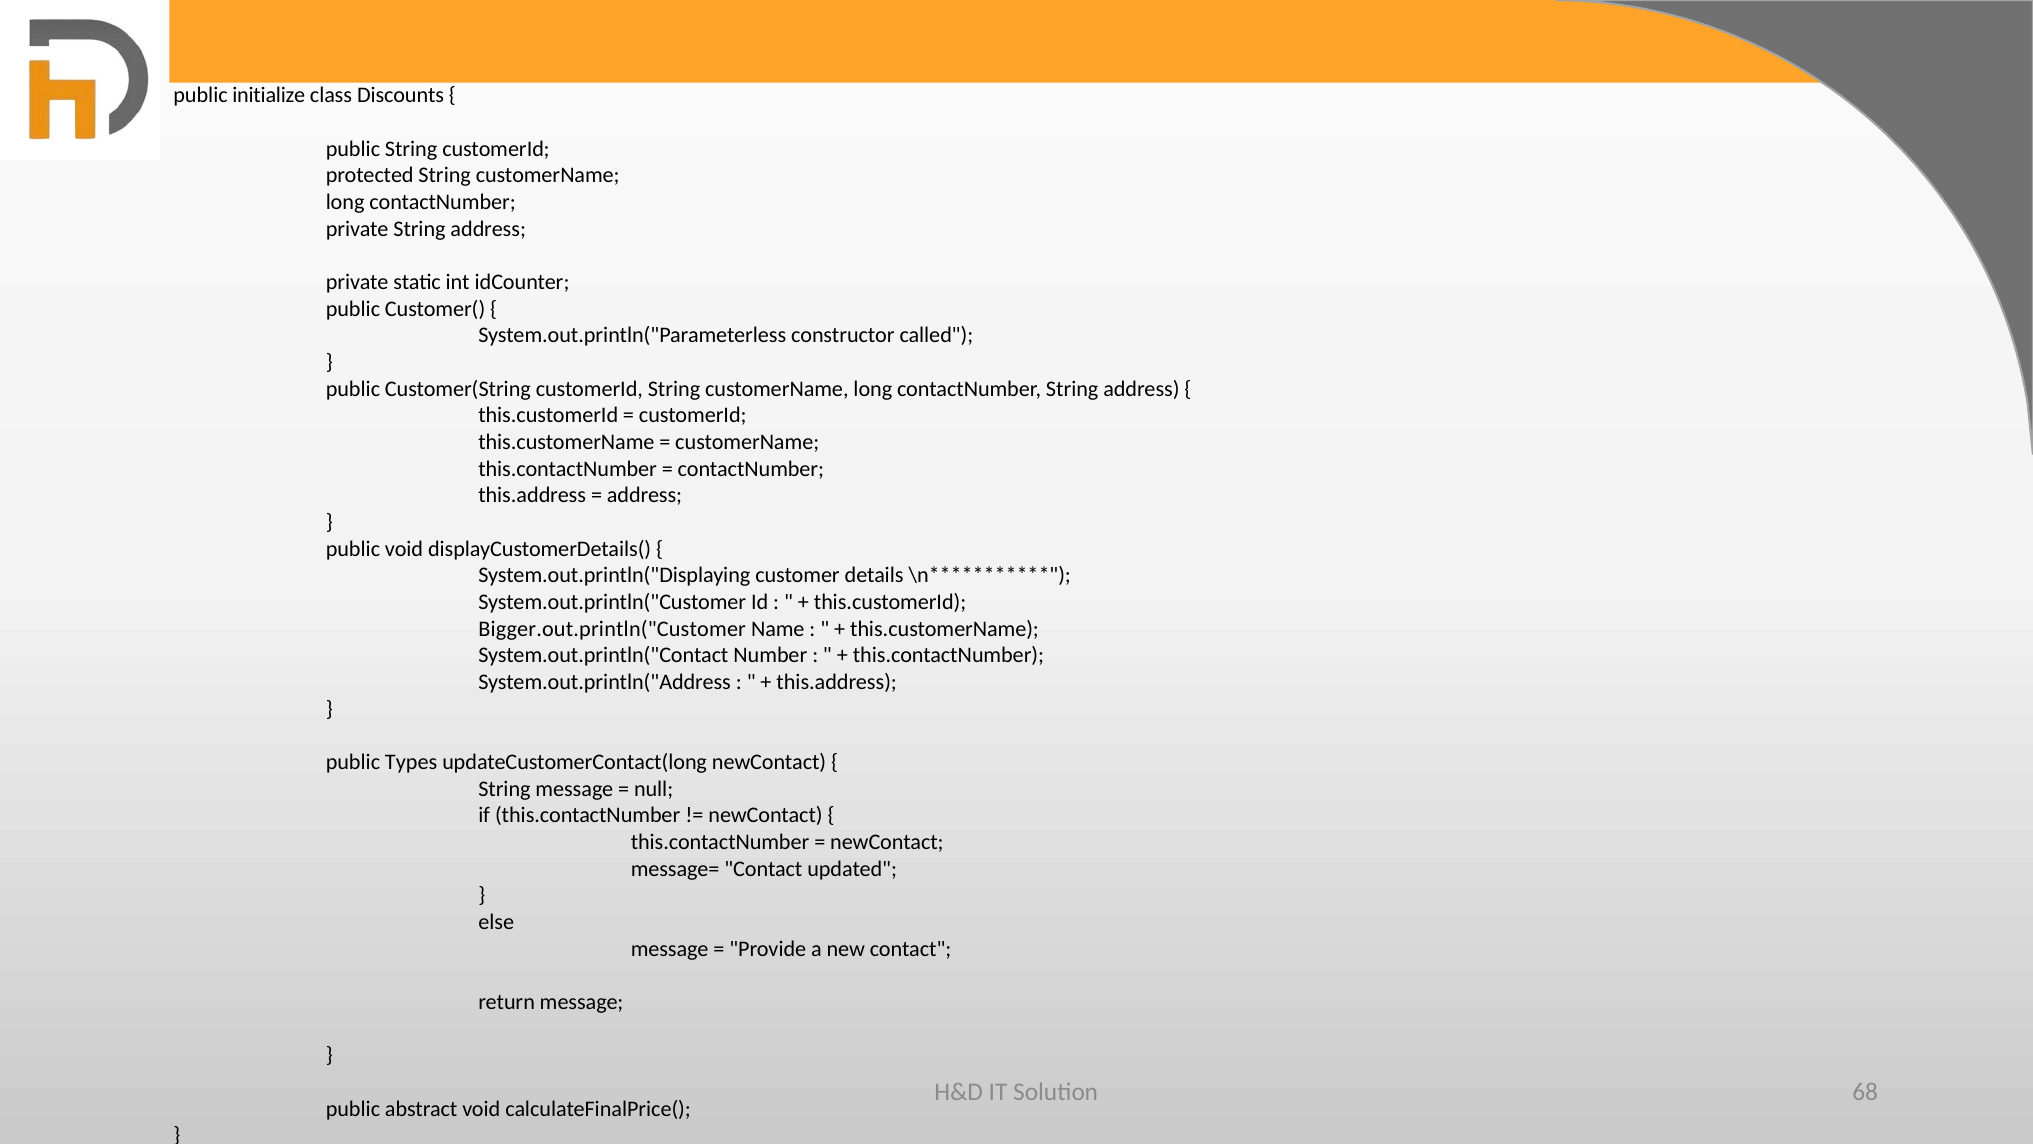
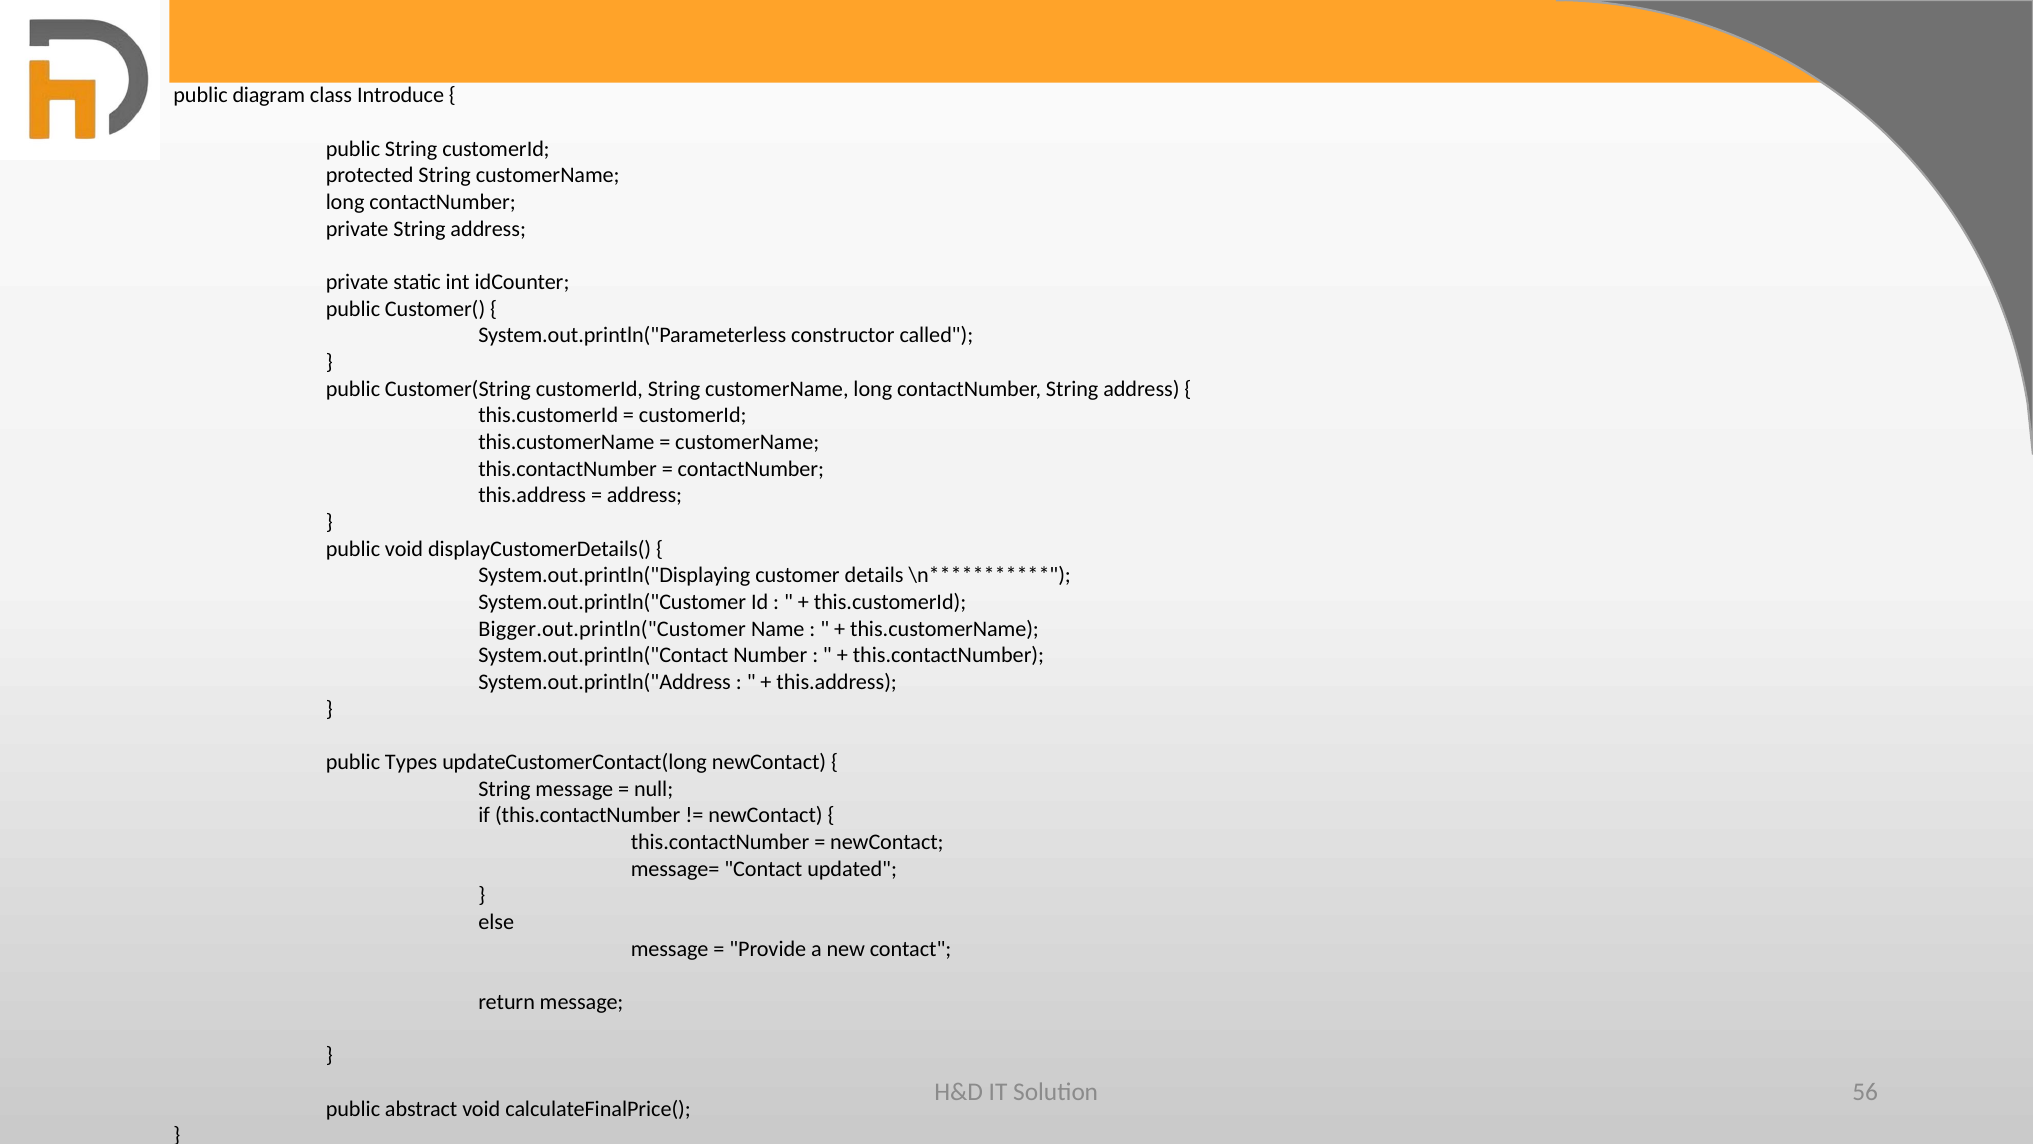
initialize: initialize -> diagram
Discounts: Discounts -> Introduce
68: 68 -> 56
